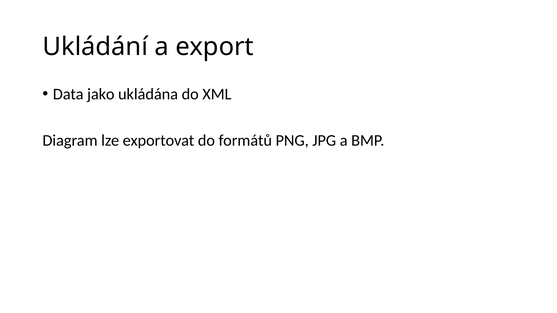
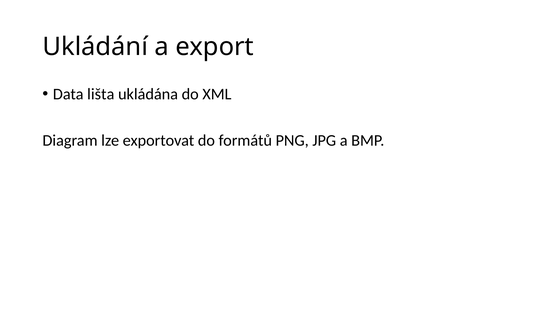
jako: jako -> lišta
